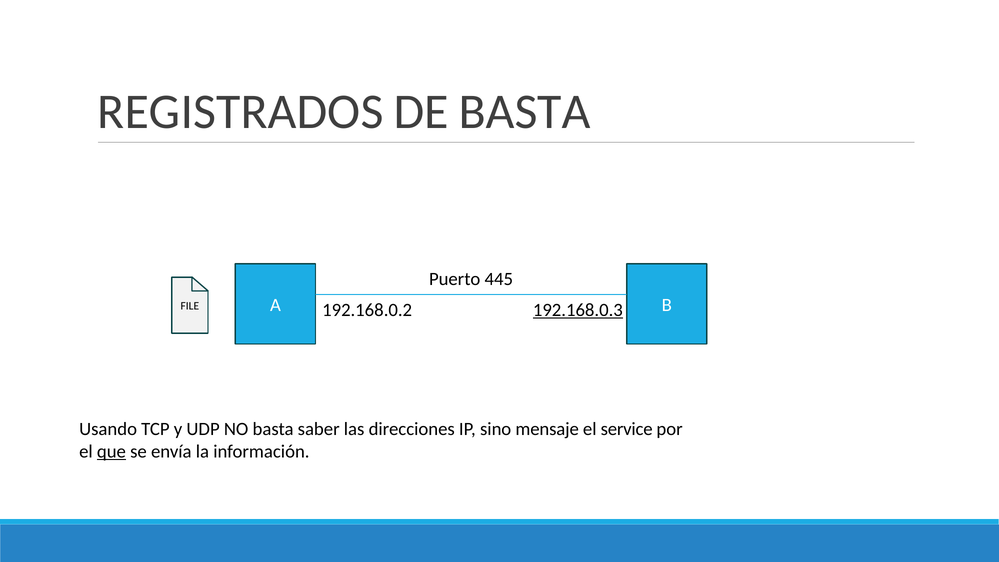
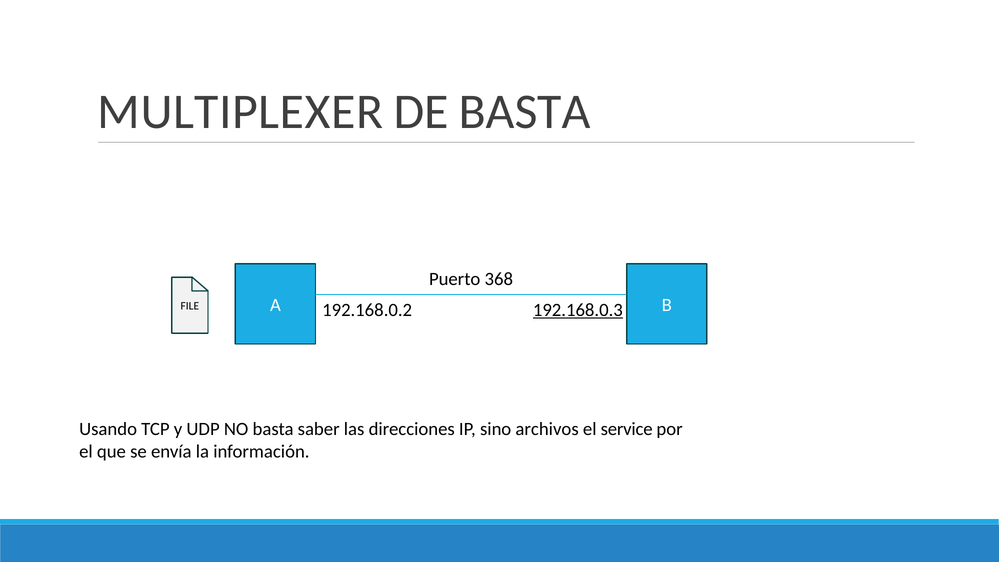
REGISTRADOS: REGISTRADOS -> MULTIPLEXER
445: 445 -> 368
mensaje: mensaje -> archivos
que underline: present -> none
